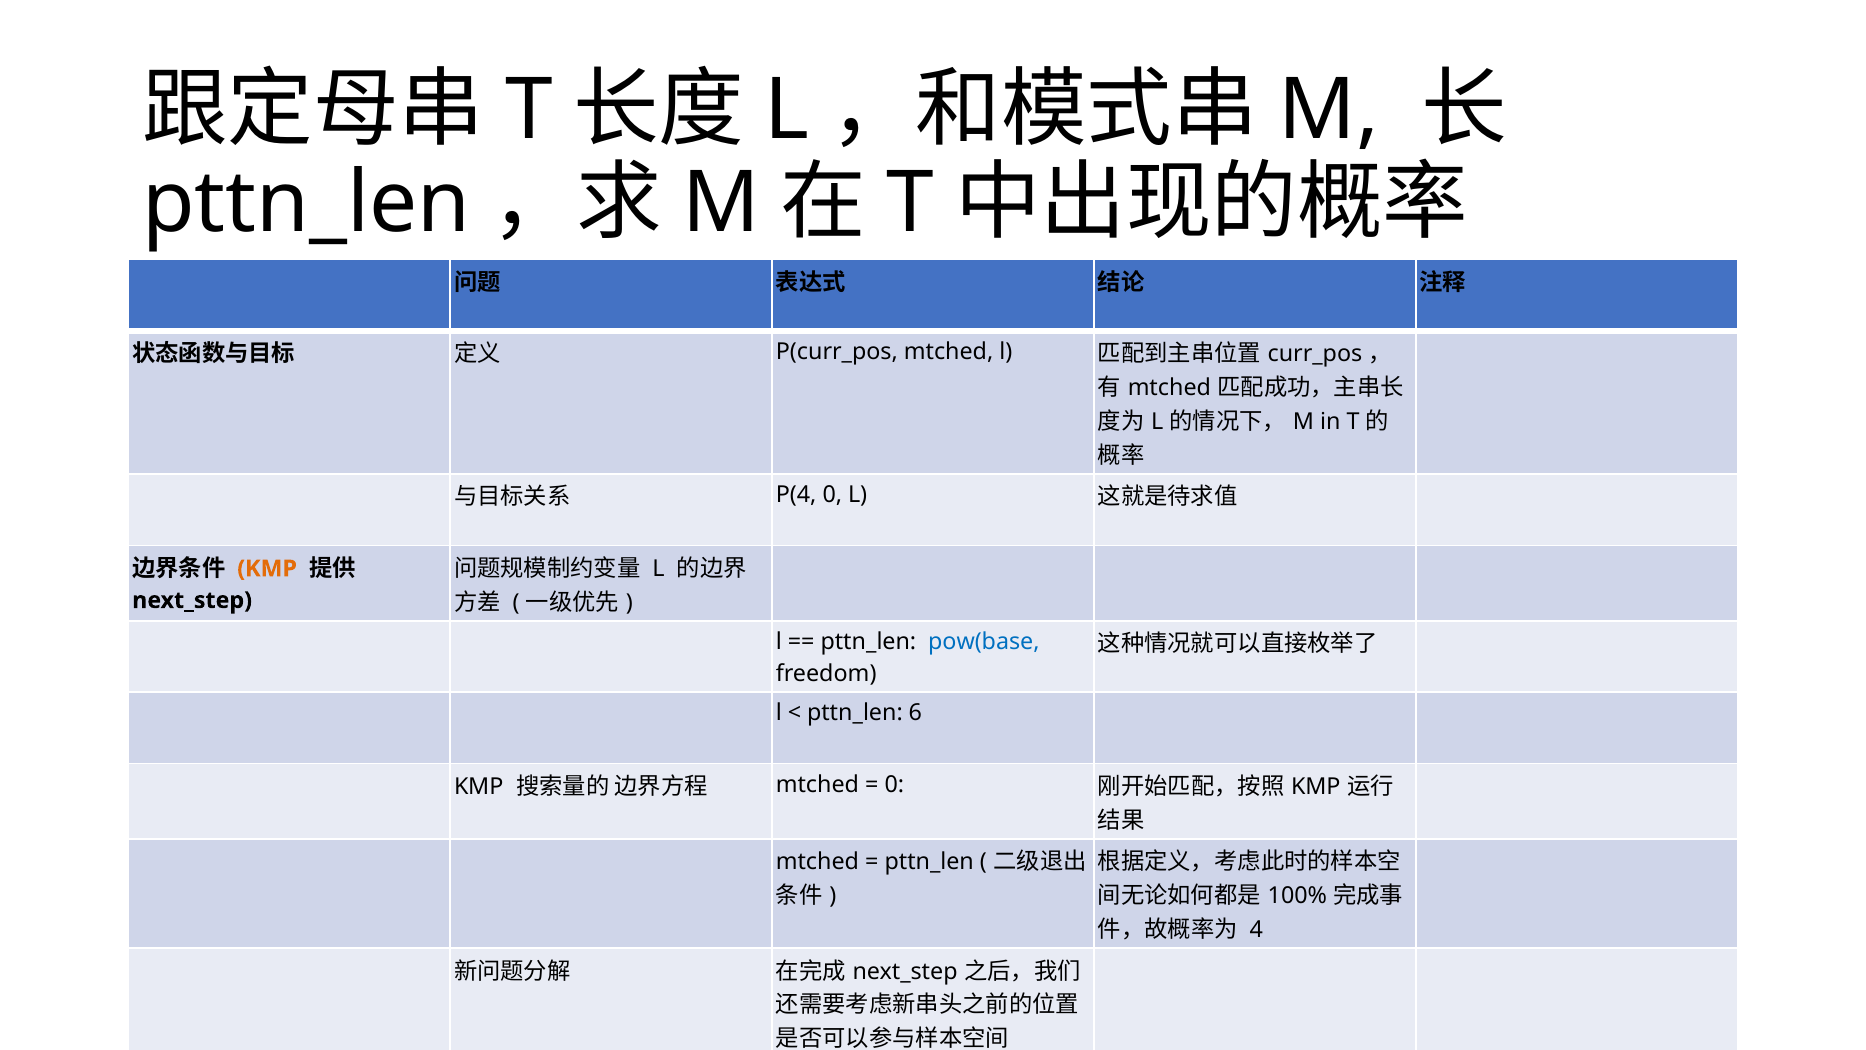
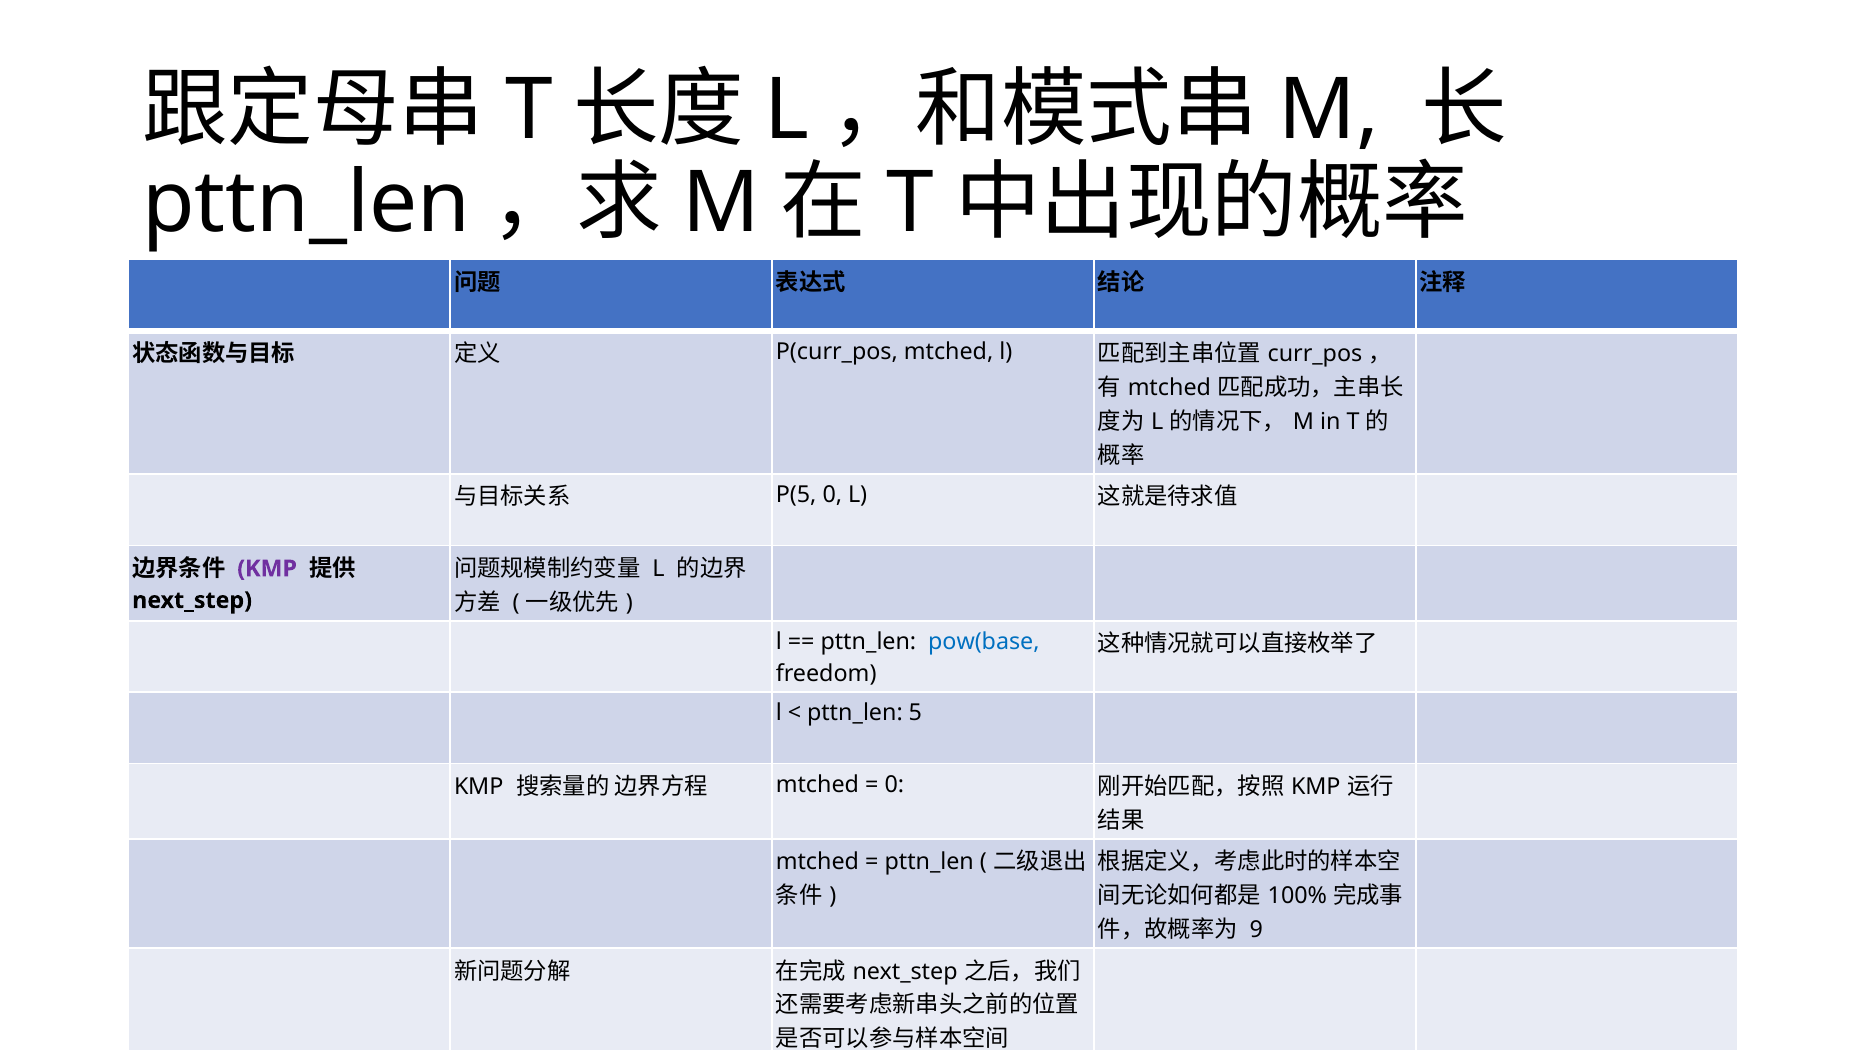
P(4: P(4 -> P(5
KMP at (267, 568) colour: orange -> purple
6: 6 -> 5
4: 4 -> 9
